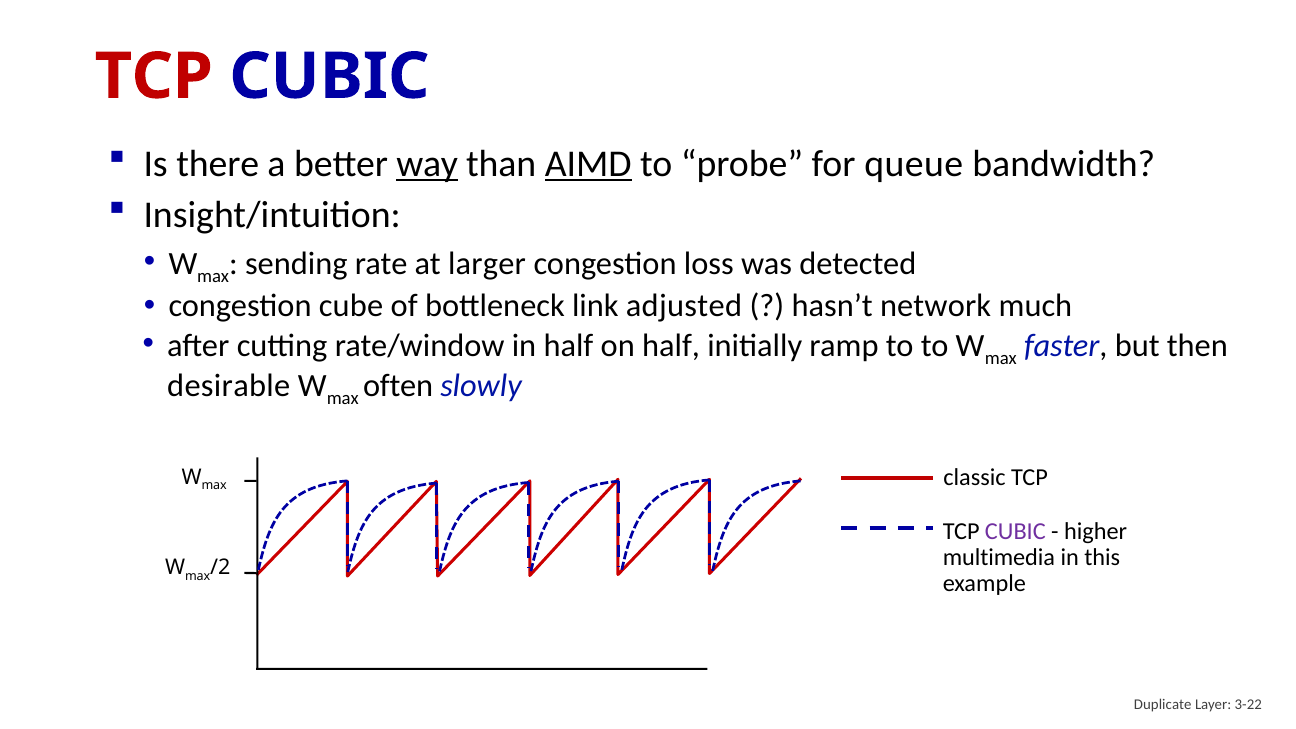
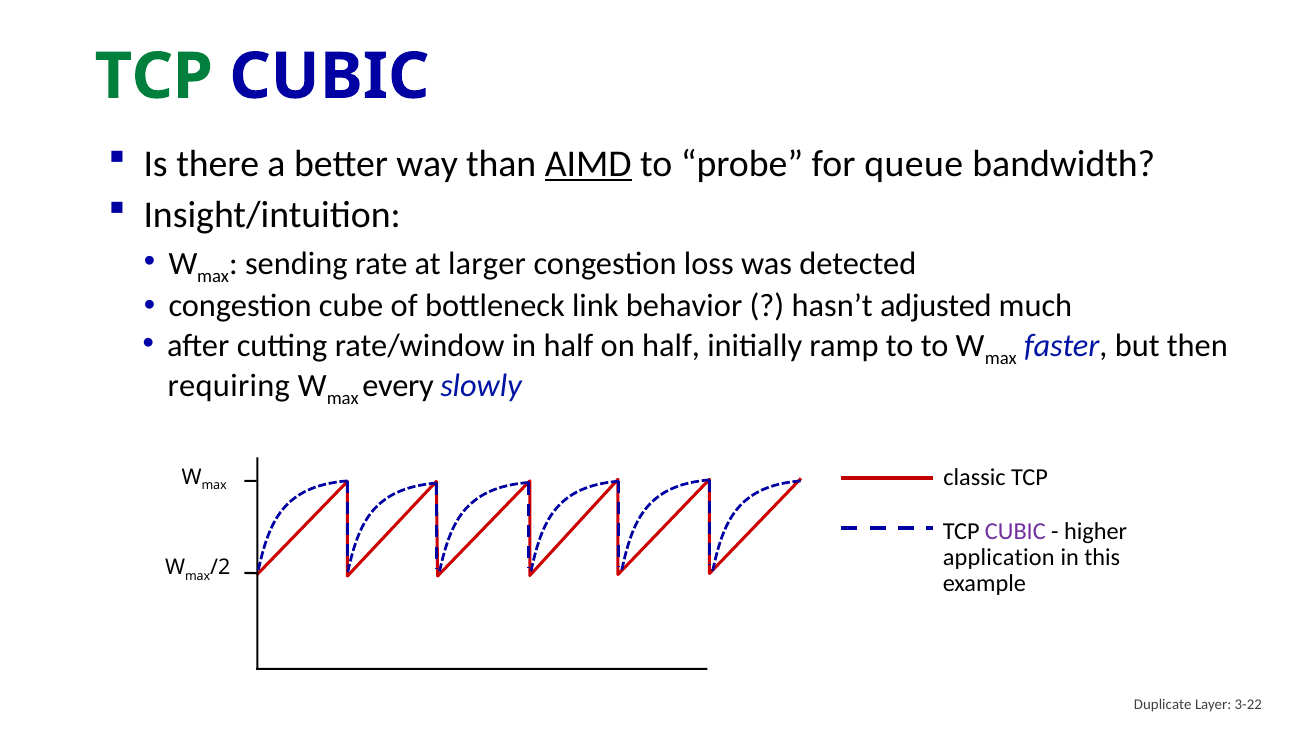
TCP at (154, 77) colour: red -> green
way underline: present -> none
adjusted: adjusted -> behavior
network: network -> adjusted
desirable: desirable -> requiring
often: often -> every
multimedia: multimedia -> application
